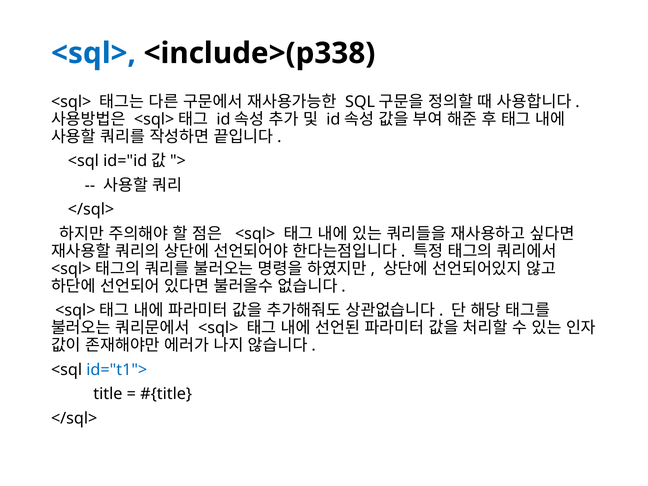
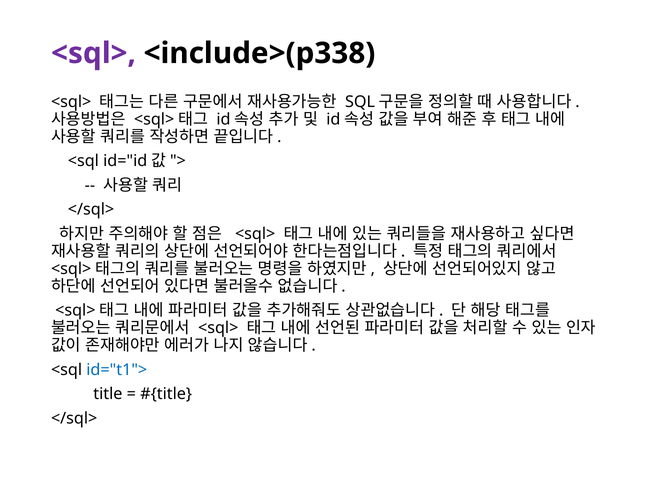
<sql> at (93, 53) colour: blue -> purple
